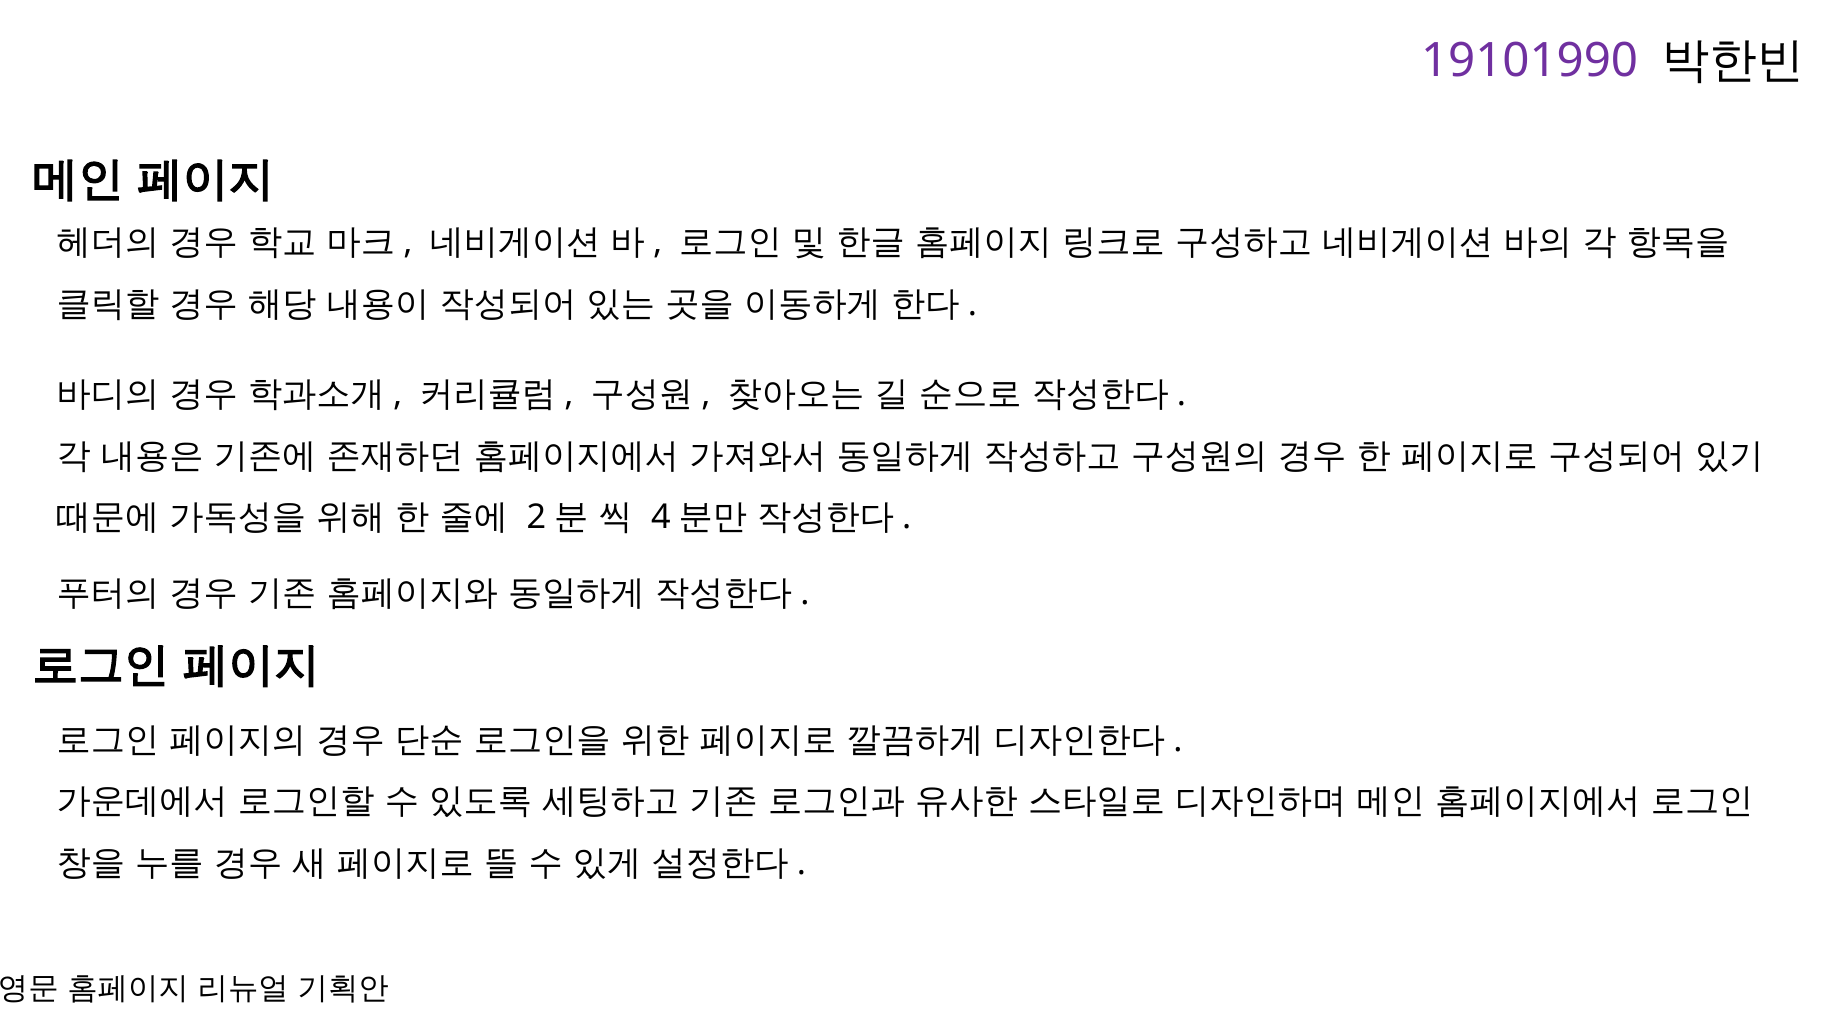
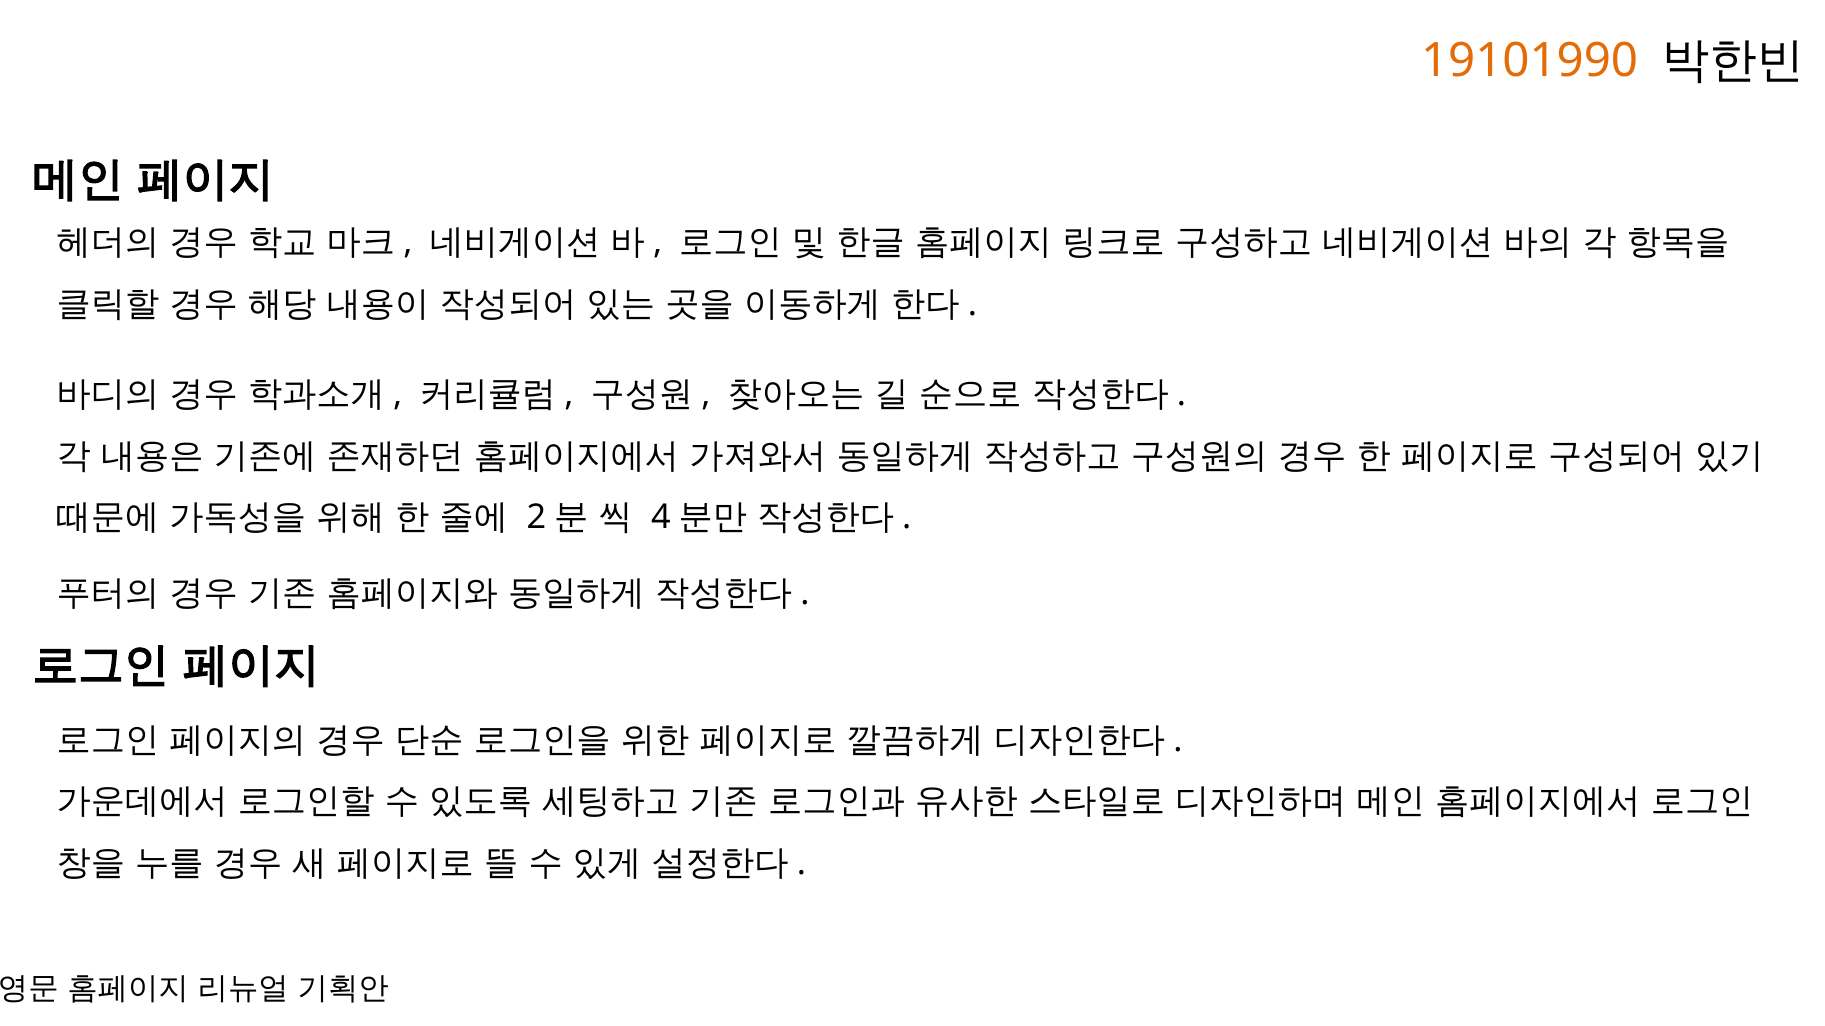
19101990 colour: purple -> orange
